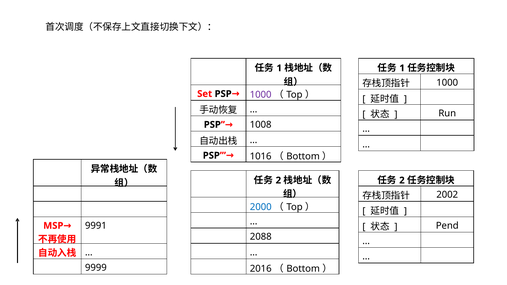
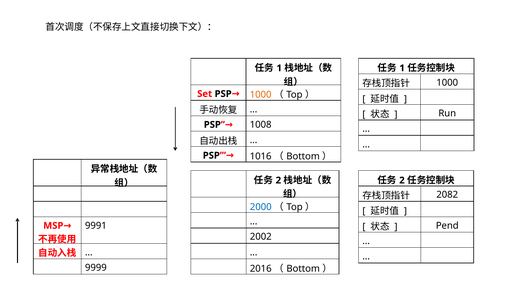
1000 at (261, 95) colour: purple -> orange
2002: 2002 -> 2082
2088: 2088 -> 2002
